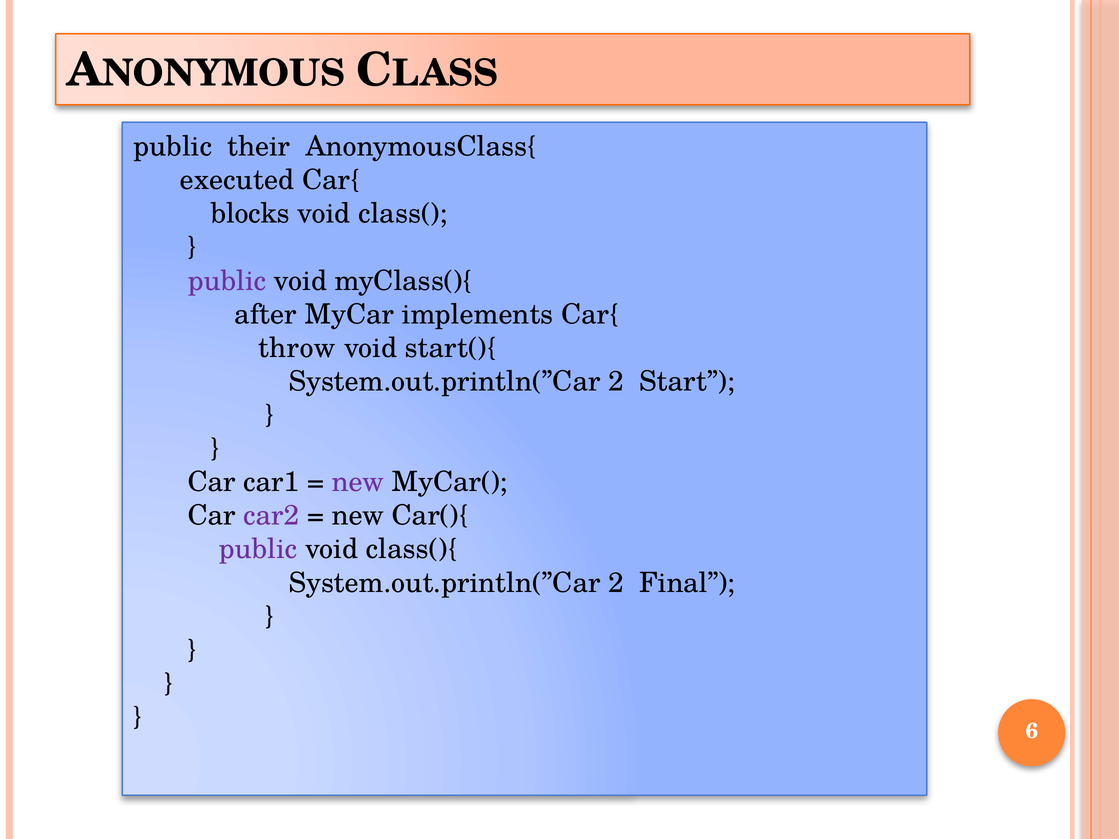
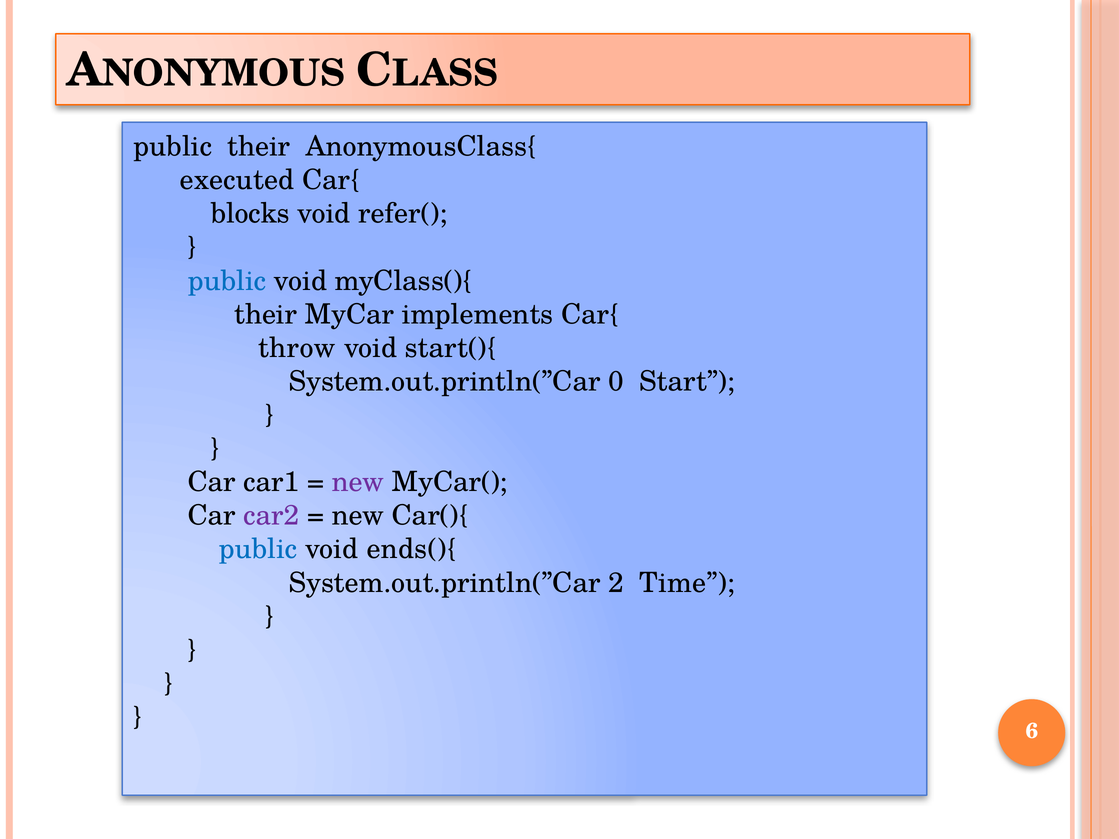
class(: class( -> refer(
public at (227, 281) colour: purple -> blue
after at (266, 314): after -> their
2 at (616, 382): 2 -> 0
public at (258, 549) colour: purple -> blue
class(){: class(){ -> ends(){
Final: Final -> Time
